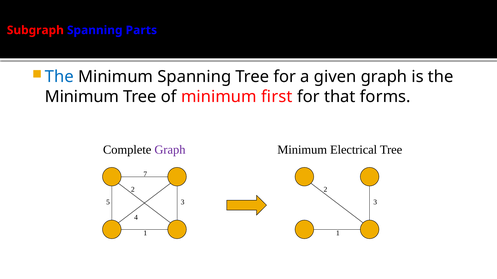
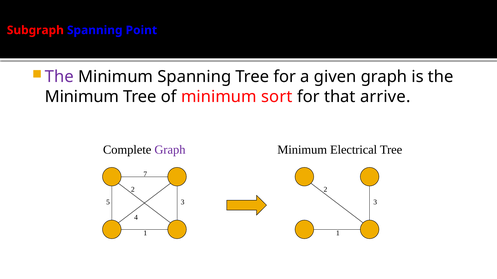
Parts: Parts -> Point
The at (59, 77) colour: blue -> purple
first: first -> sort
forms: forms -> arrive
